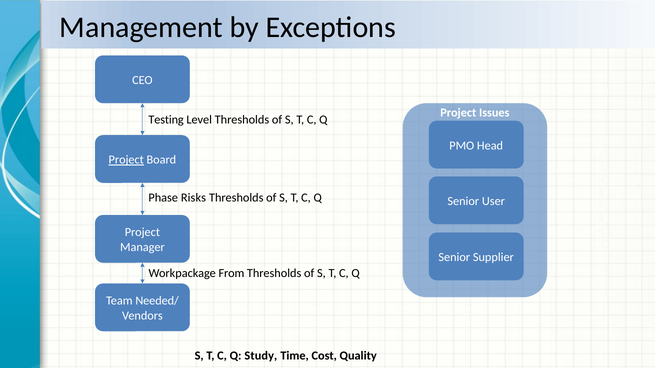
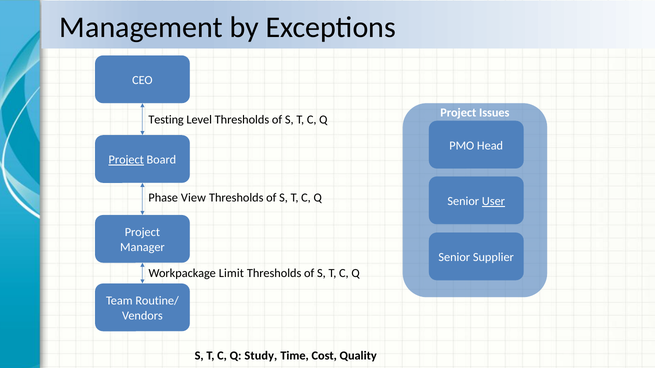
Risks: Risks -> View
User underline: none -> present
From: From -> Limit
Needed/: Needed/ -> Routine/
